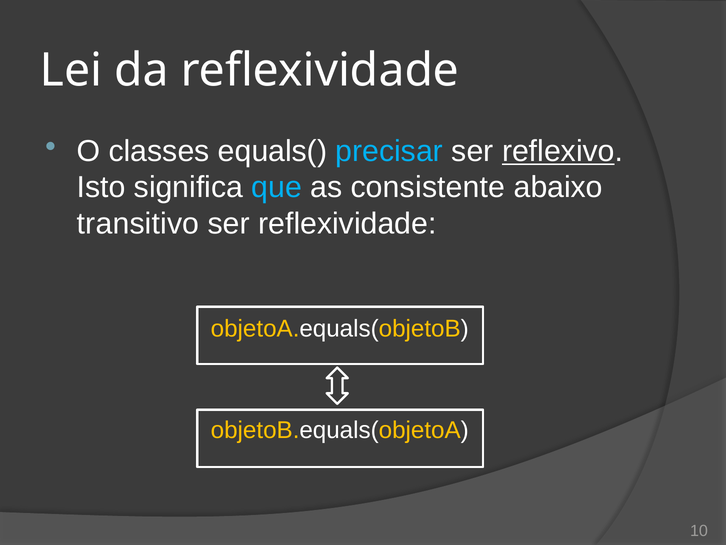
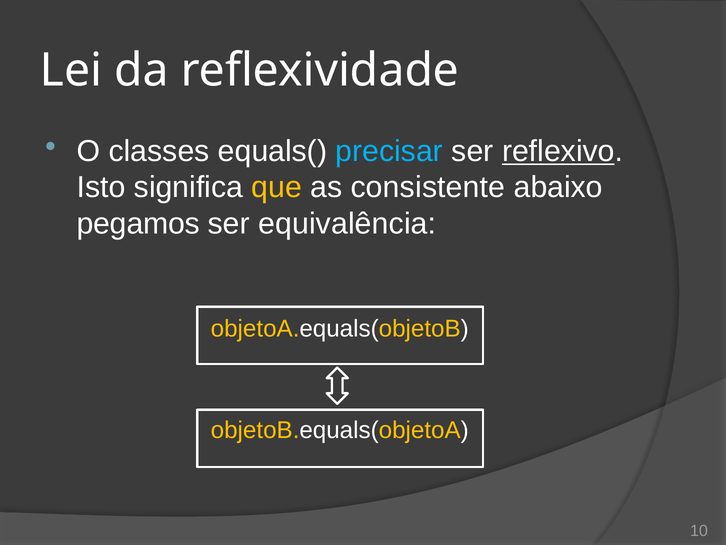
que colour: light blue -> yellow
transitivo: transitivo -> pegamos
ser reflexividade: reflexividade -> equivalência
